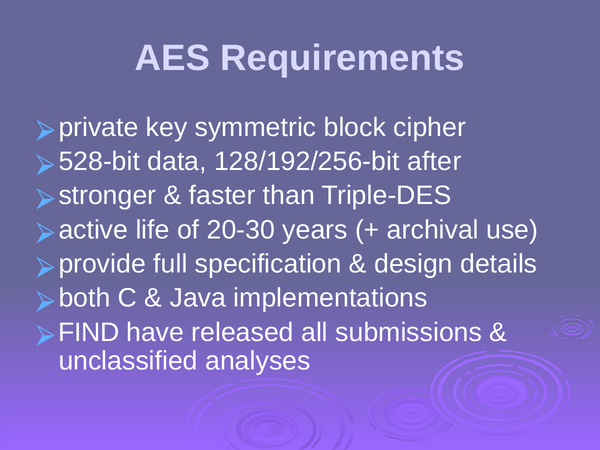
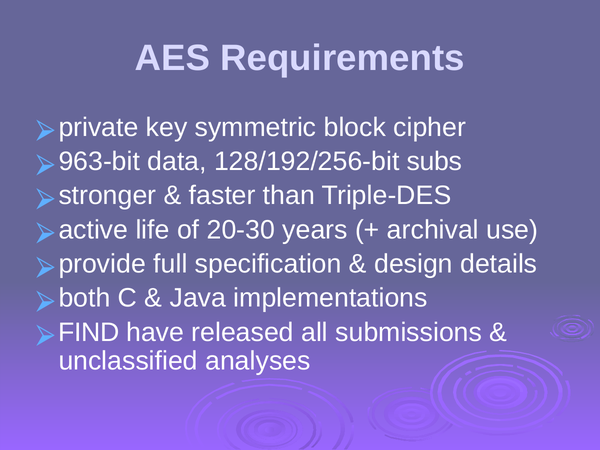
528-bit: 528-bit -> 963-bit
after: after -> subs
